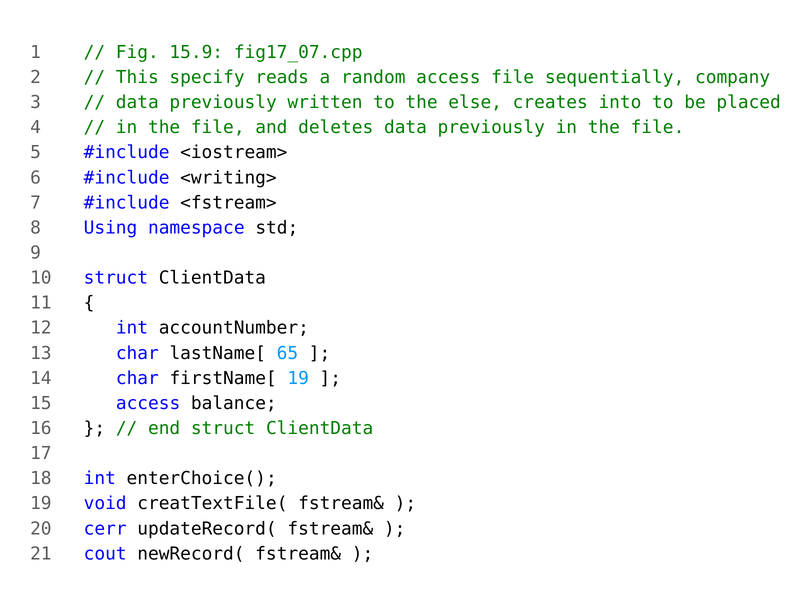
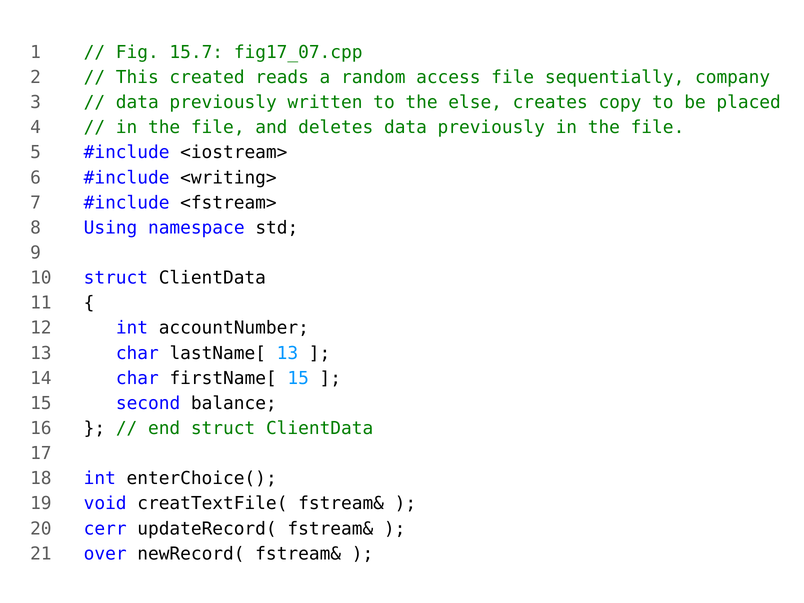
15.9: 15.9 -> 15.7
specify: specify -> created
into: into -> copy
lastName[ 65: 65 -> 13
firstName[ 19: 19 -> 15
15 access: access -> second
cout: cout -> over
